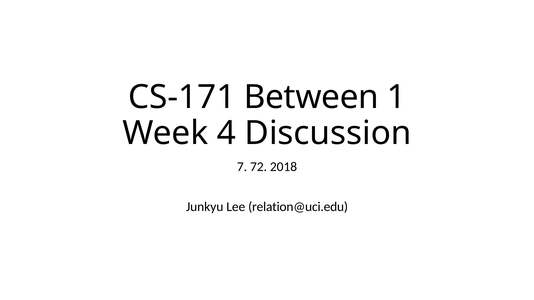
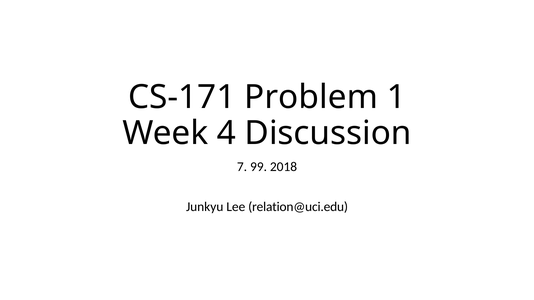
Between: Between -> Problem
72: 72 -> 99
